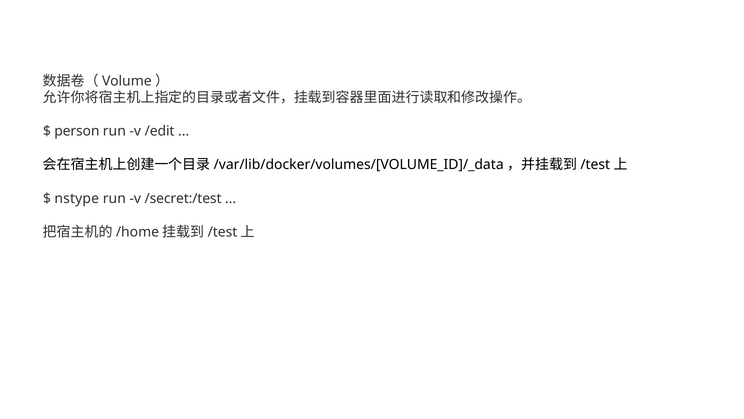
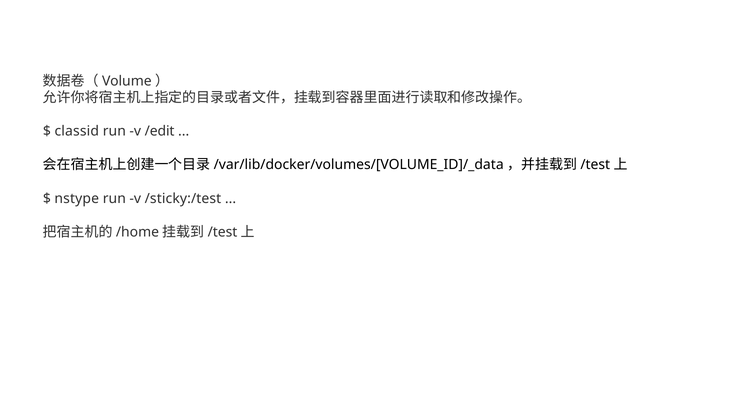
person: person -> classid
/secret:/test: /secret:/test -> /sticky:/test
